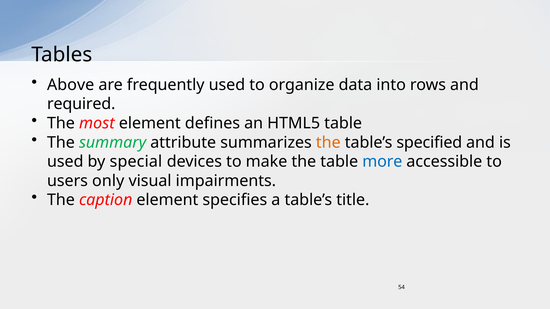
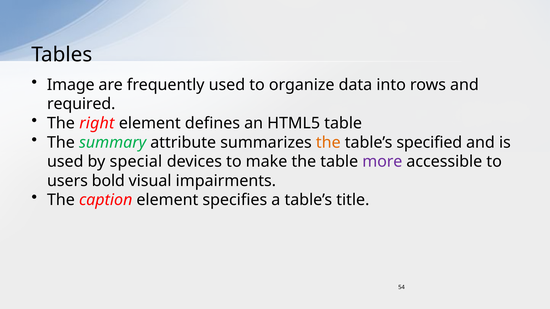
Above: Above -> Image
most: most -> right
more colour: blue -> purple
only: only -> bold
